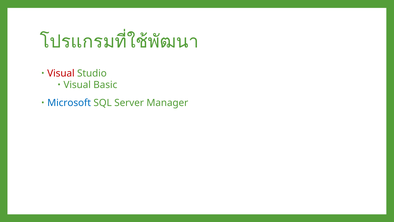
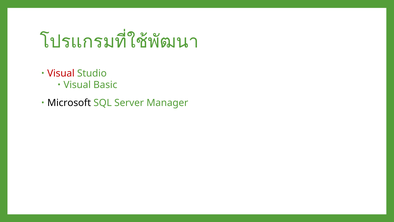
Microsoft colour: blue -> black
